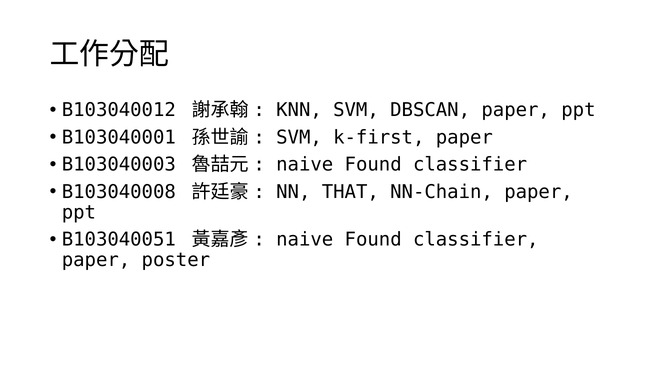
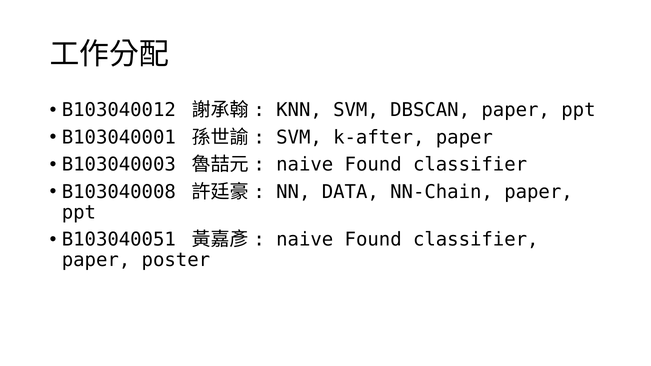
k-first: k-first -> k-after
THAT: THAT -> DATA
